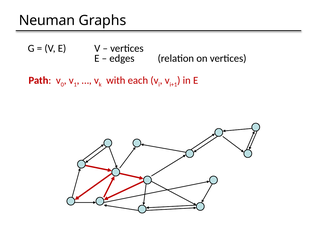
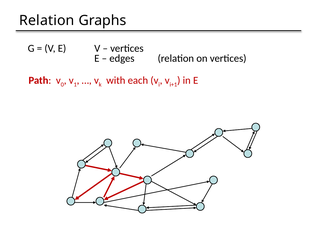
Neuman at (47, 21): Neuman -> Relation
